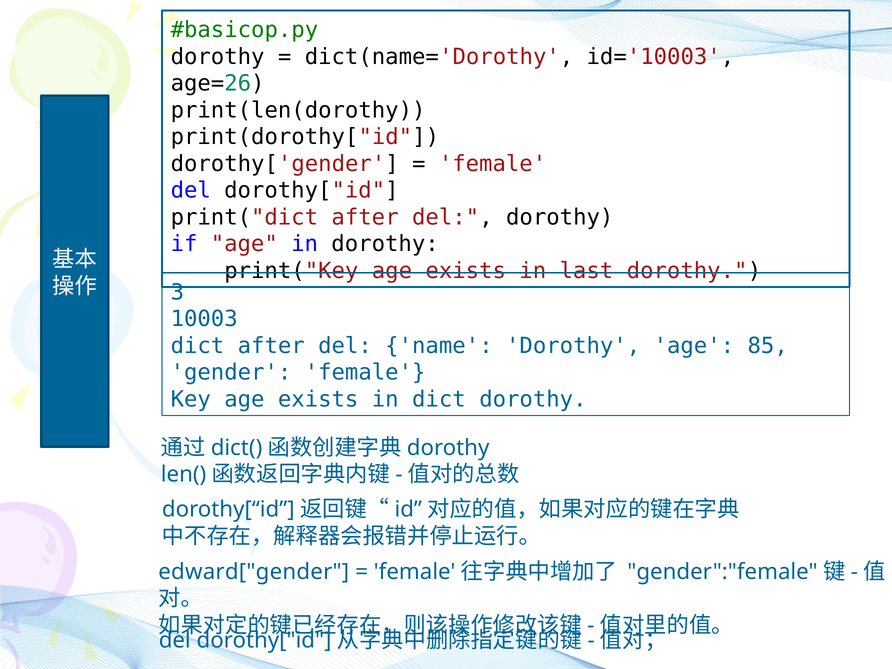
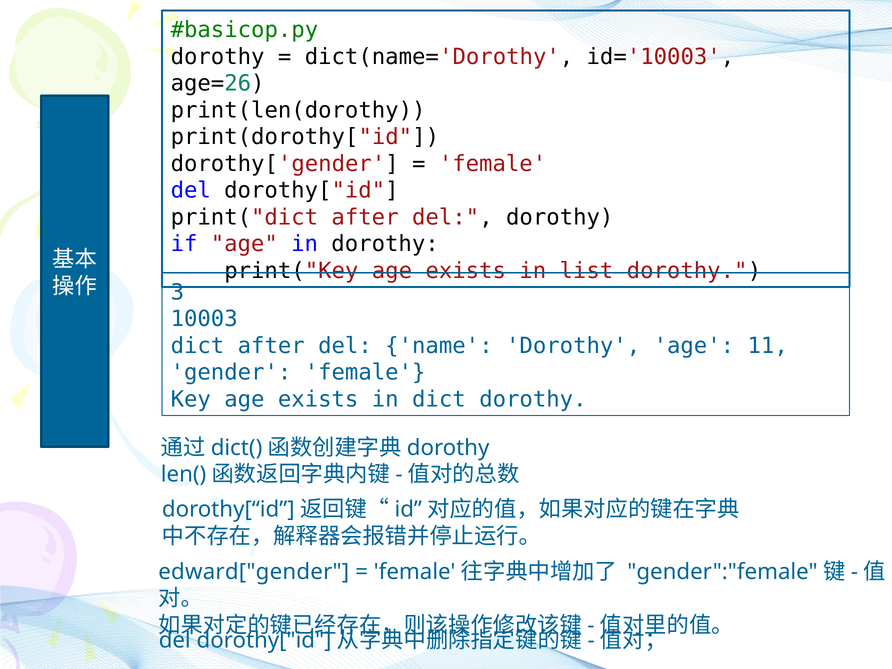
last: last -> list
85: 85 -> 11
